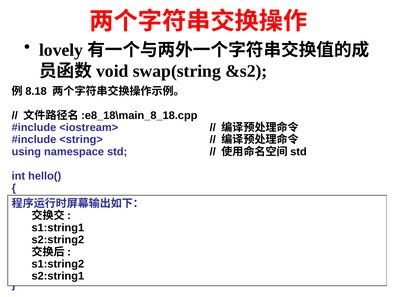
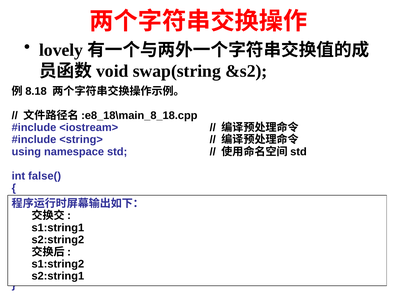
hello(: hello( -> false(
